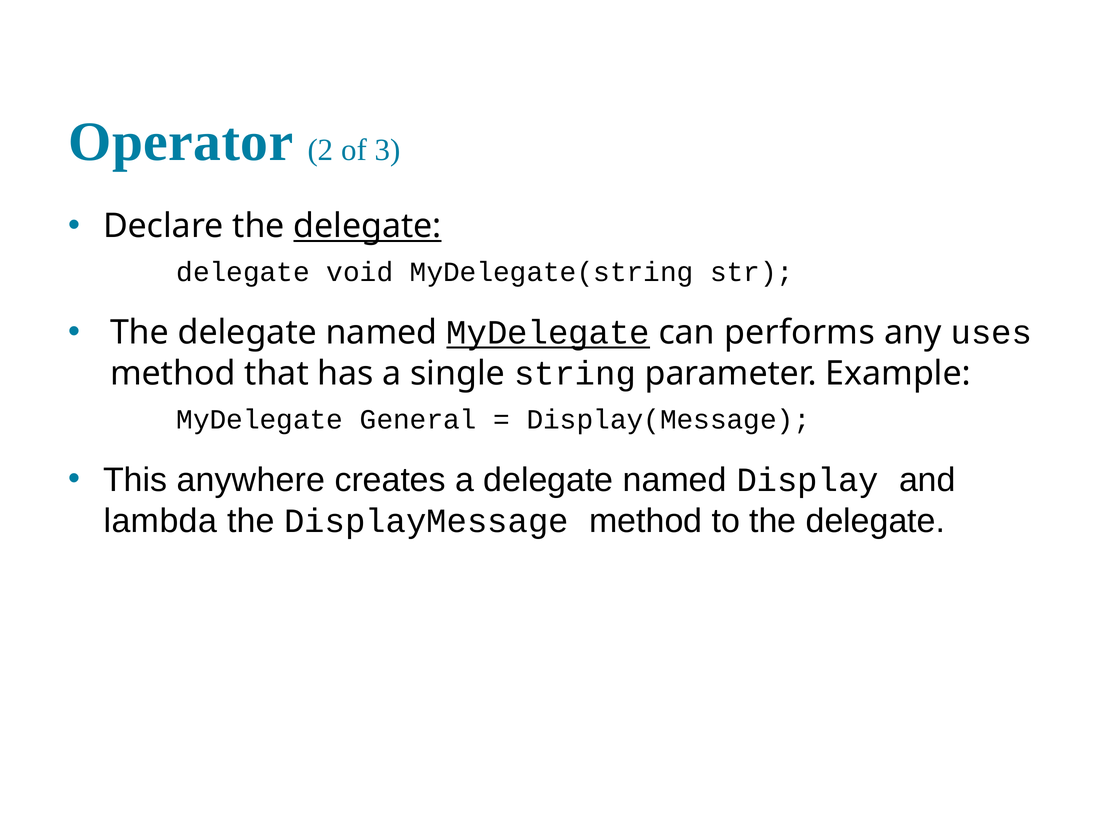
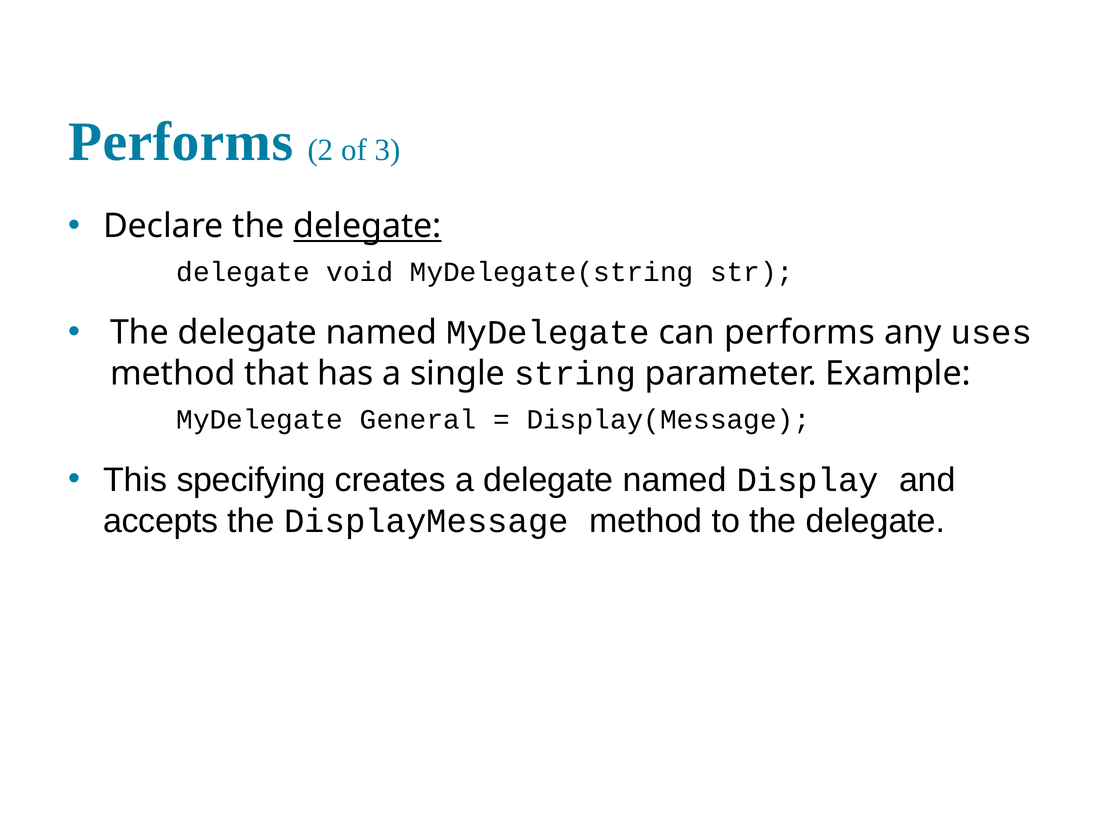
Operator at (181, 142): Operator -> Performs
MyDelegate at (548, 333) underline: present -> none
anywhere: anywhere -> specifying
lambda: lambda -> accepts
